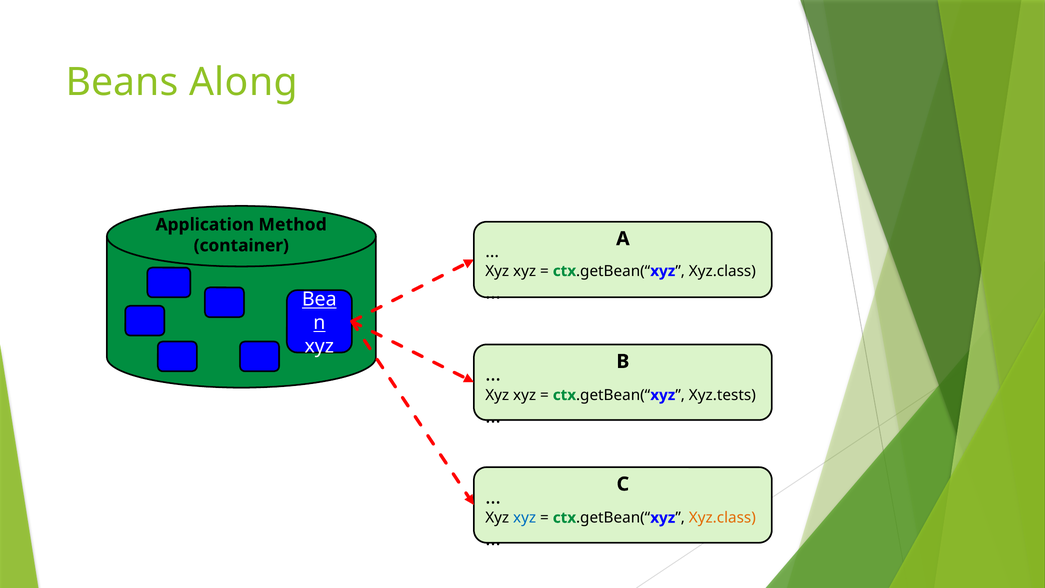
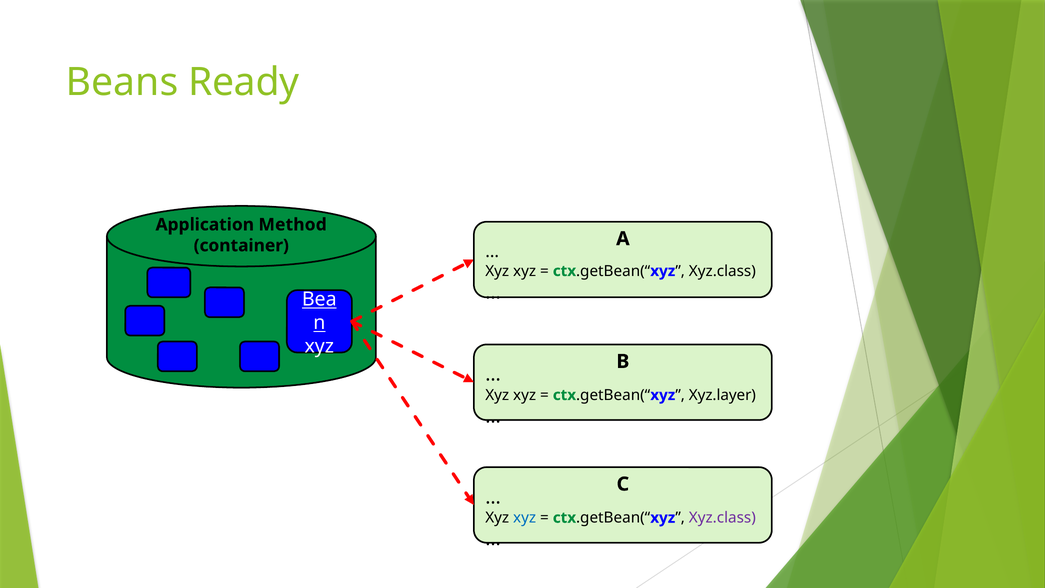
Along: Along -> Ready
Xyz.tests: Xyz.tests -> Xyz.layer
Xyz.class at (722, 518) colour: orange -> purple
